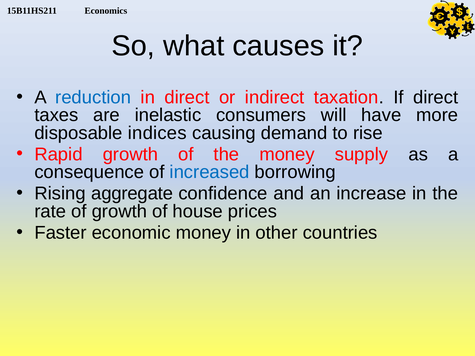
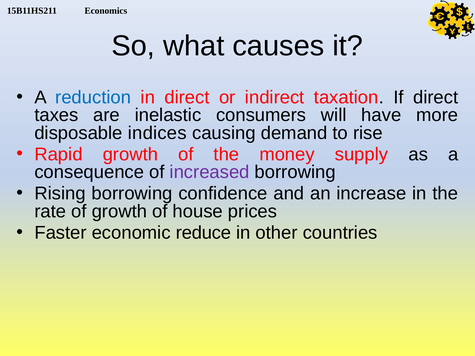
increased colour: blue -> purple
Rising aggregate: aggregate -> borrowing
economic money: money -> reduce
